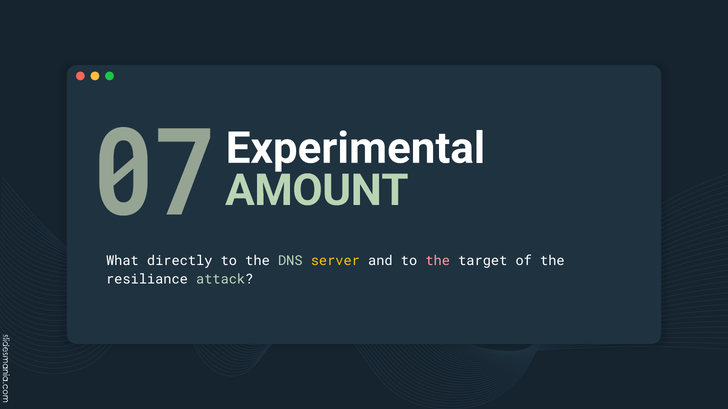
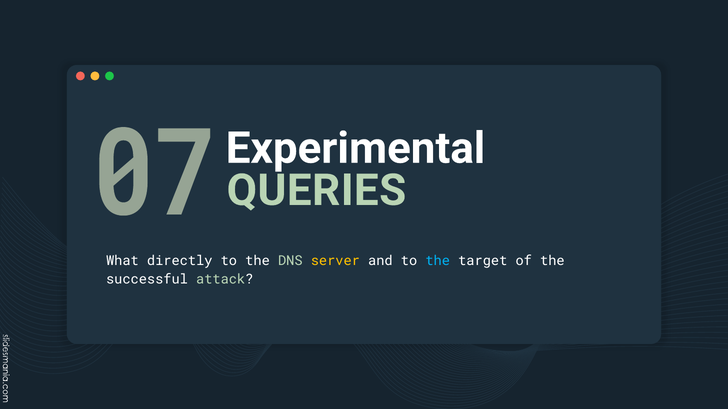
AMOUNT: AMOUNT -> QUERIES
the at (438, 261) colour: pink -> light blue
resiliance: resiliance -> successful
